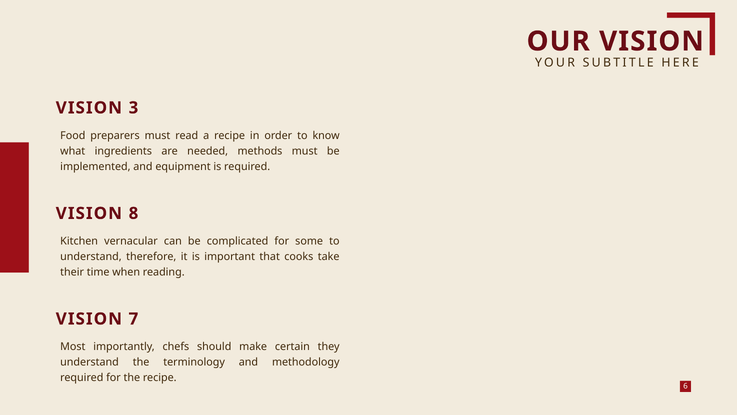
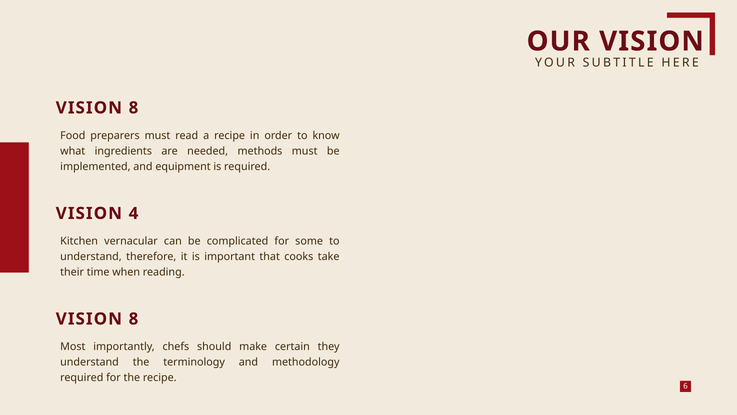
3 at (133, 108): 3 -> 8
8: 8 -> 4
7 at (133, 319): 7 -> 8
